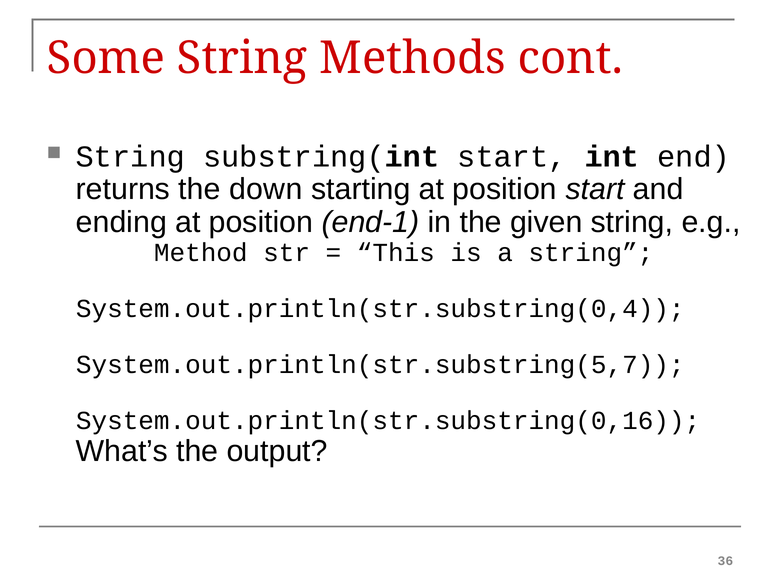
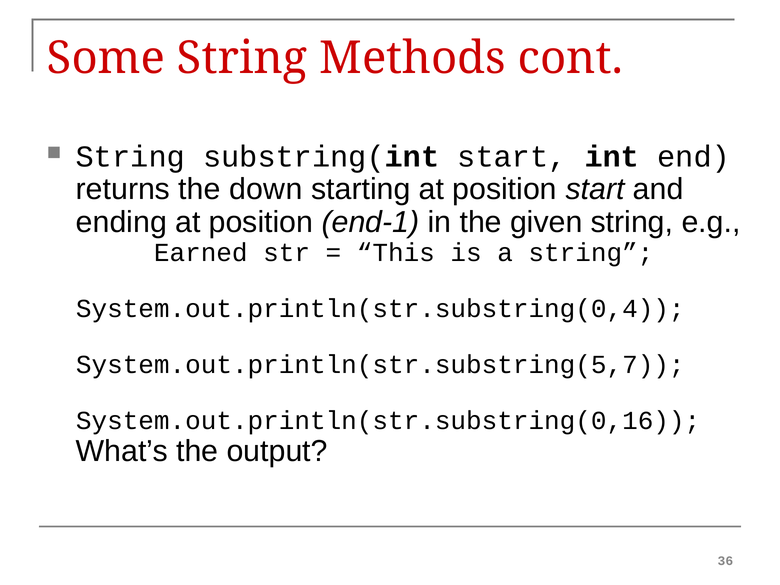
Method: Method -> Earned
